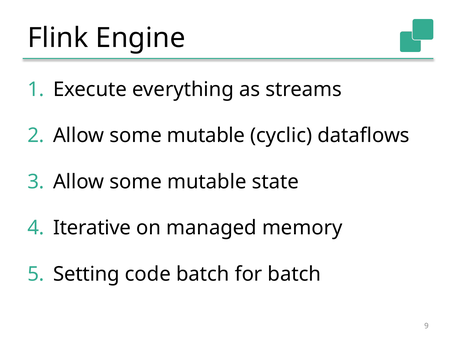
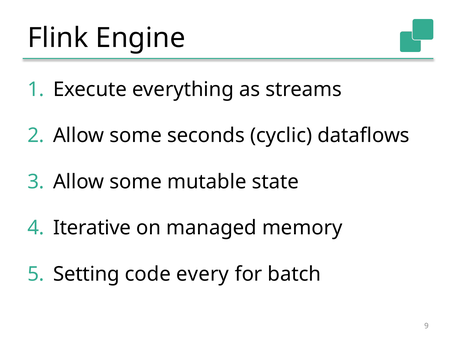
mutable at (206, 136): mutable -> seconds
code batch: batch -> every
